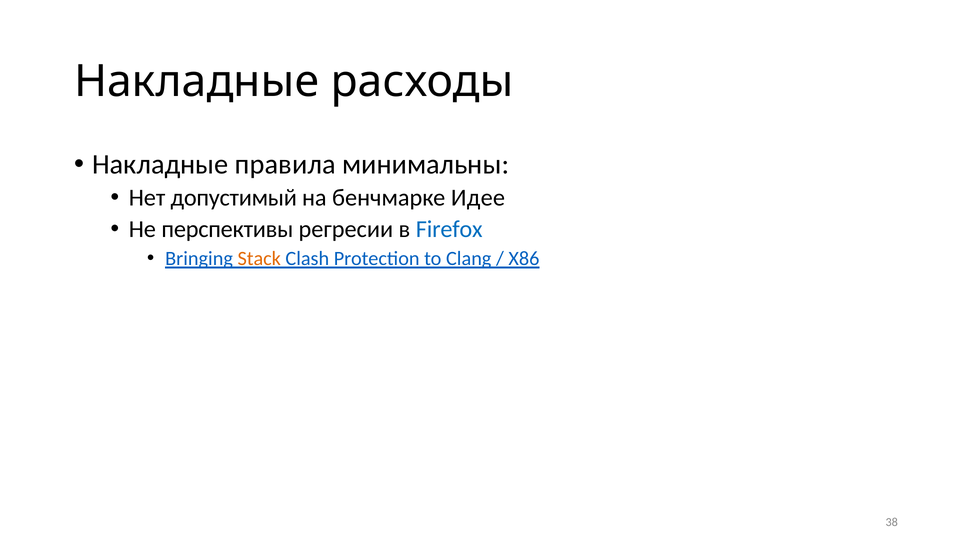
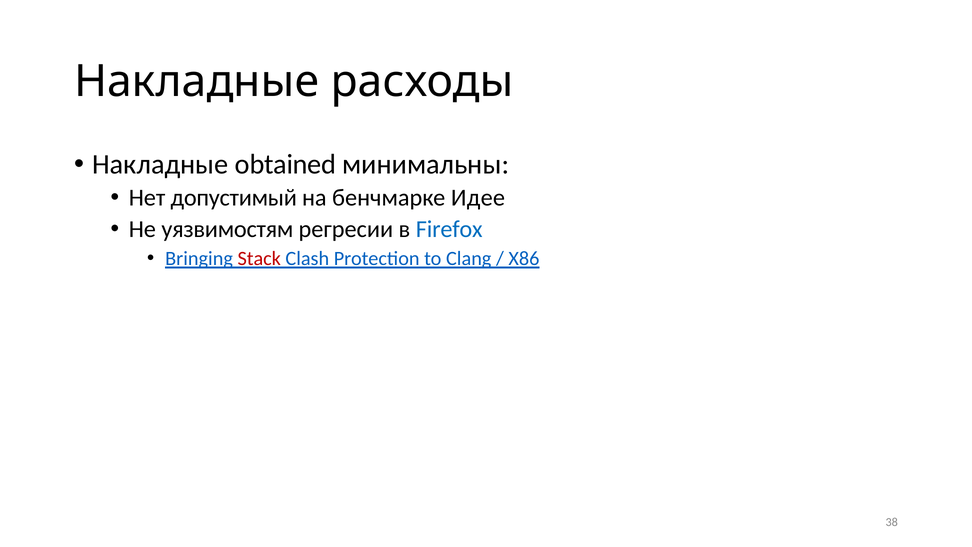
правила: правила -> obtained
перспективы: перспективы -> уязвимостям
Stack colour: orange -> red
